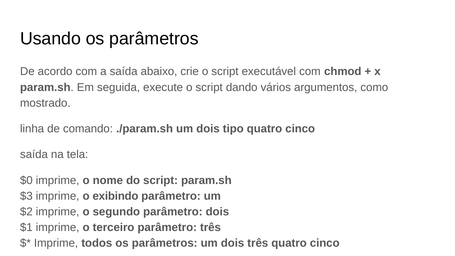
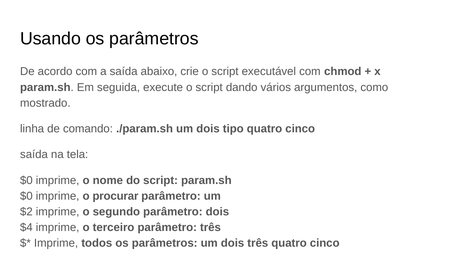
$3 at (26, 196): $3 -> $0
exibindo: exibindo -> procurar
$1: $1 -> $4
